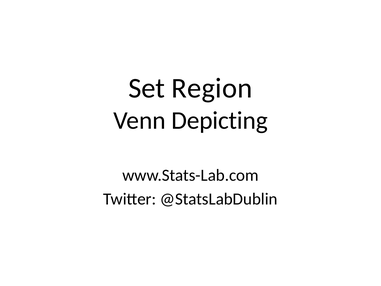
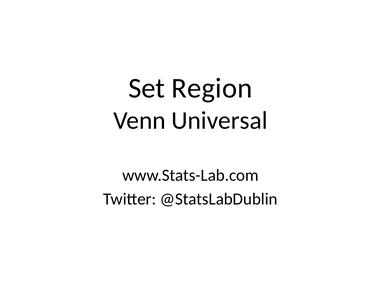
Depicting: Depicting -> Universal
